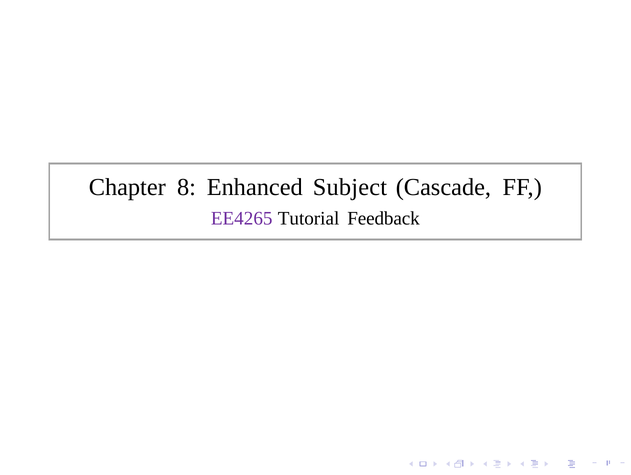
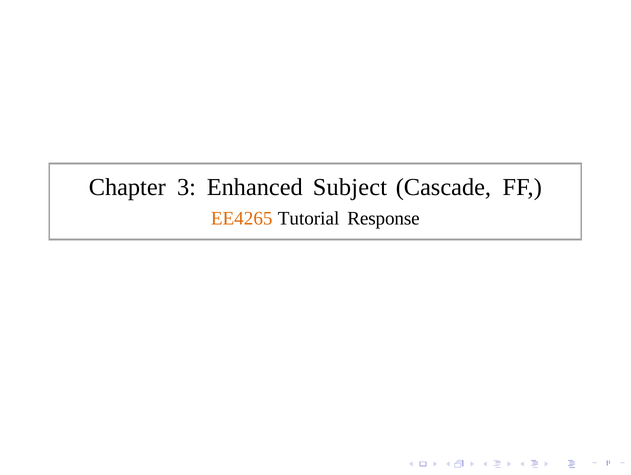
8: 8 -> 3
EE4265 colour: purple -> orange
Feedback: Feedback -> Response
